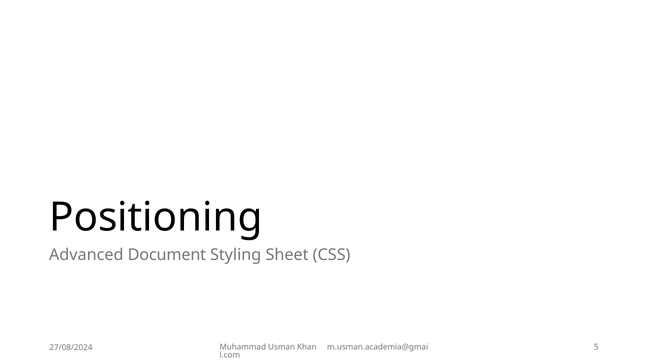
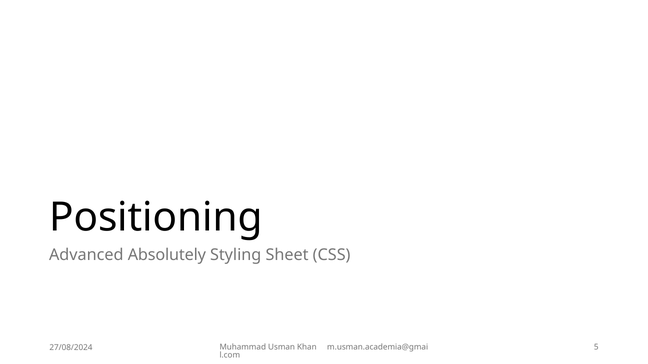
Document: Document -> Absolutely
